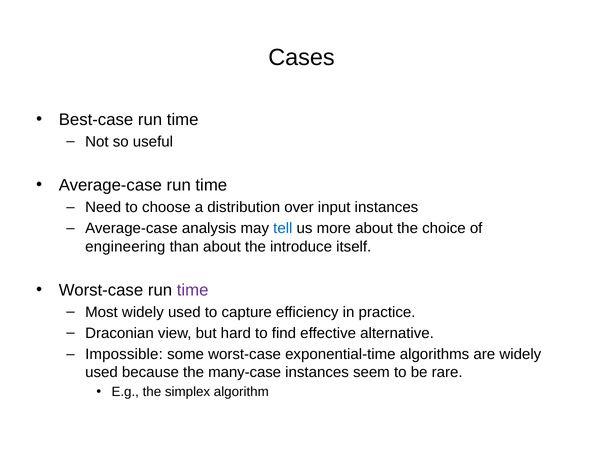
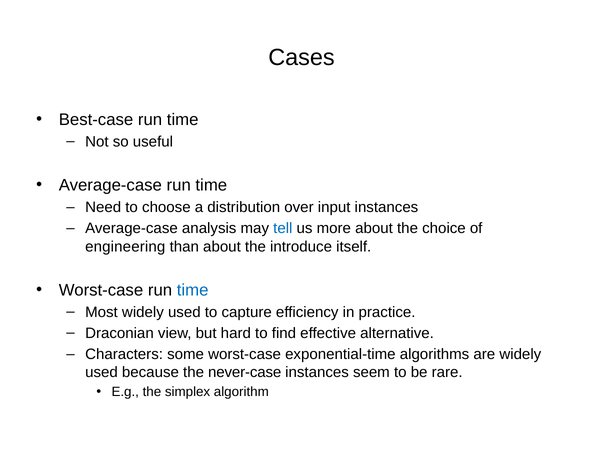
time at (193, 290) colour: purple -> blue
Impossible: Impossible -> Characters
many-case: many-case -> never-case
